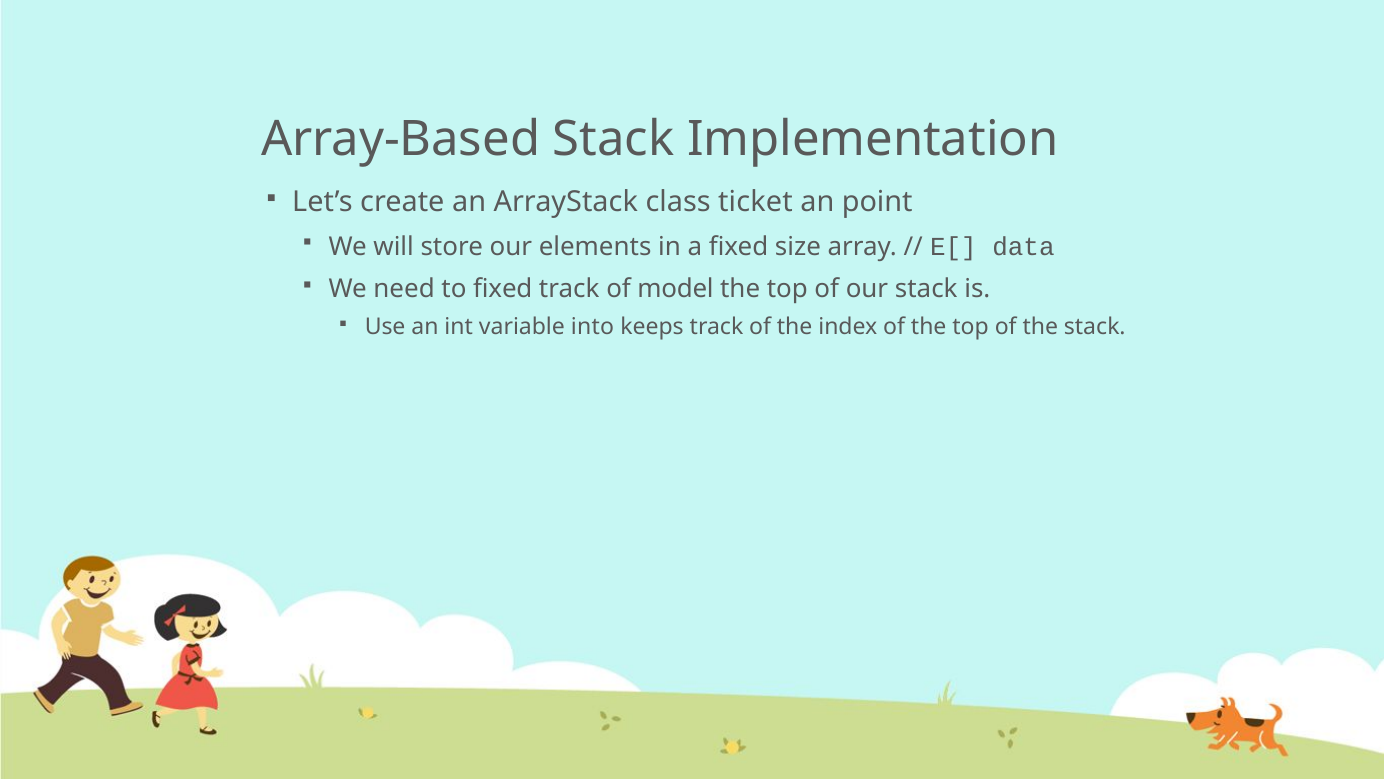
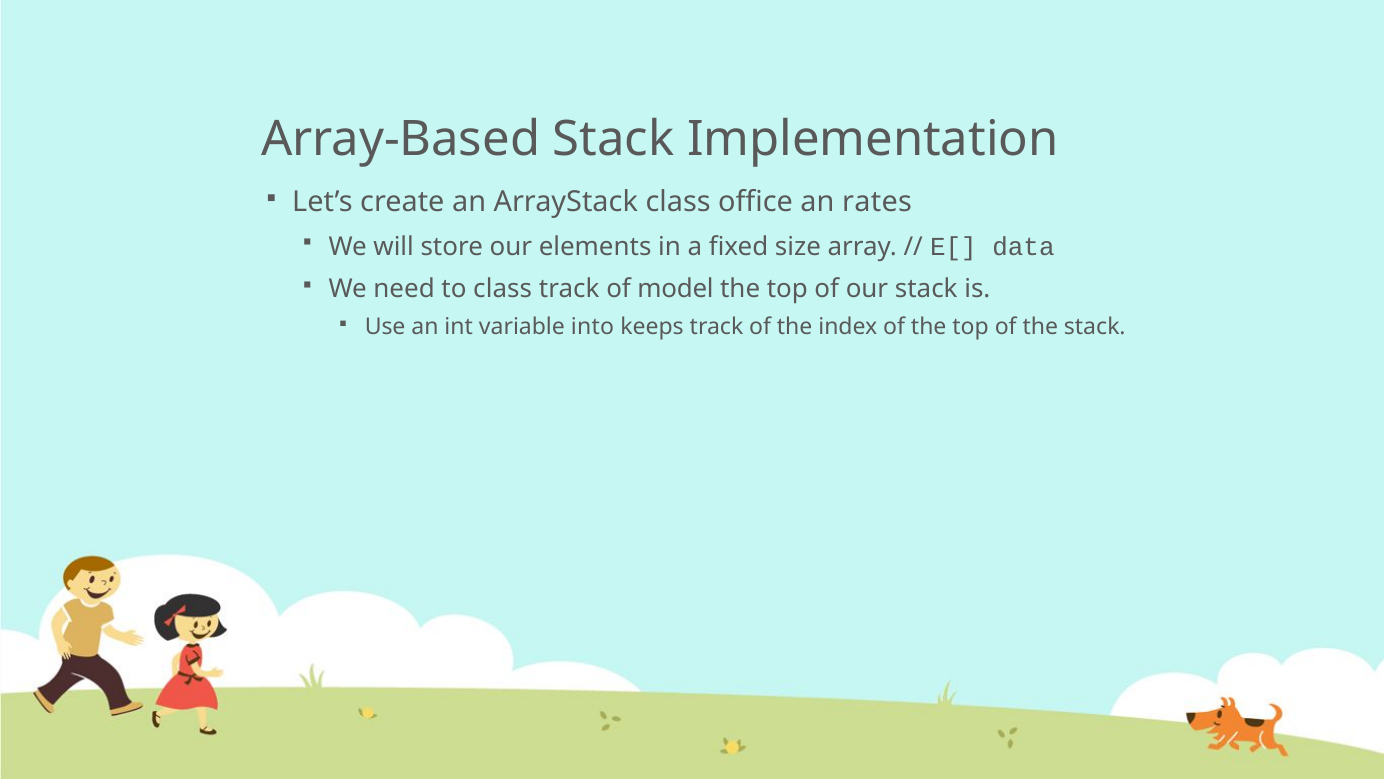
ticket: ticket -> office
point: point -> rates
to fixed: fixed -> class
